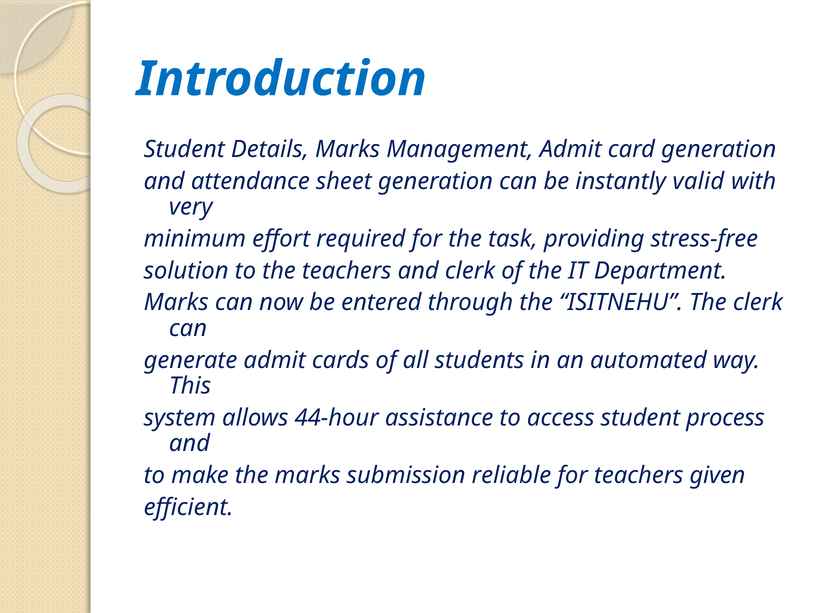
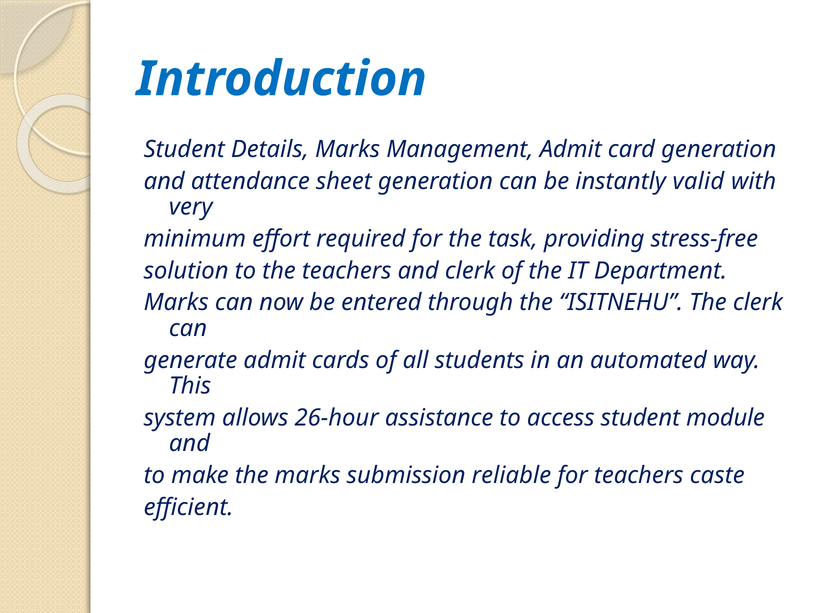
44-hour: 44-hour -> 26-hour
process: process -> module
given: given -> caste
